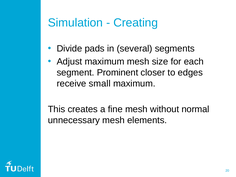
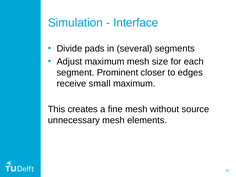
Creating: Creating -> Interface
normal: normal -> source
